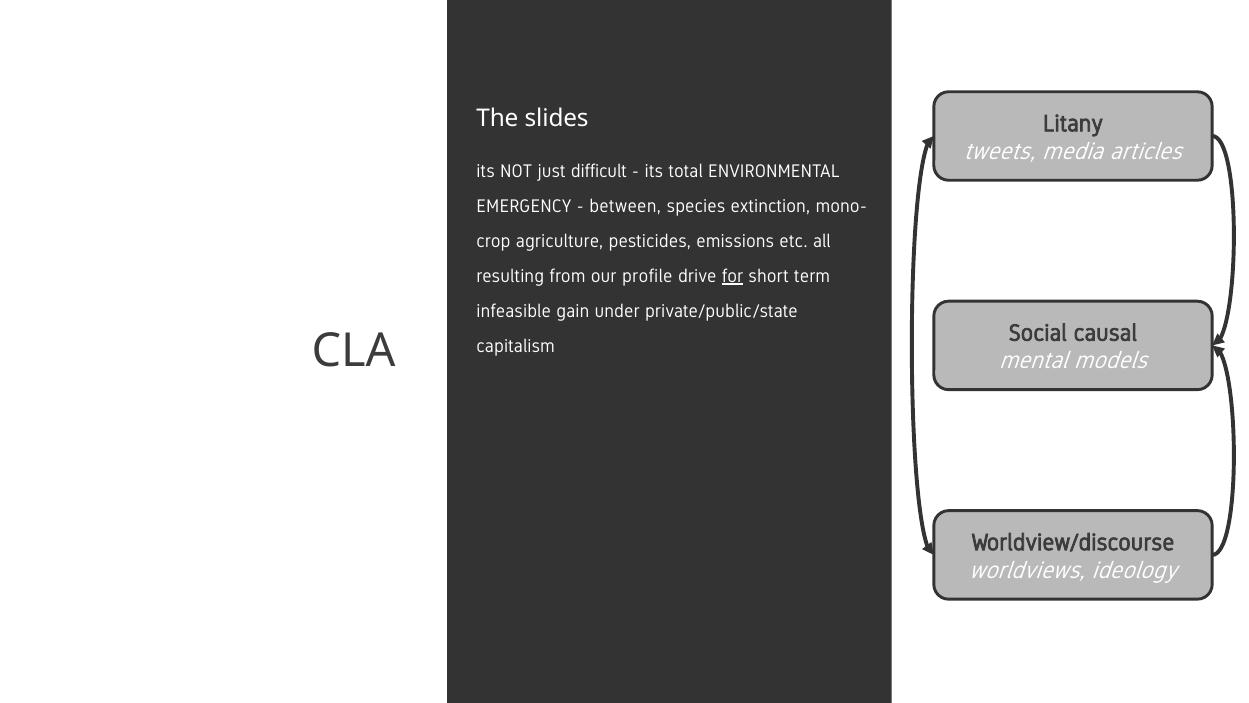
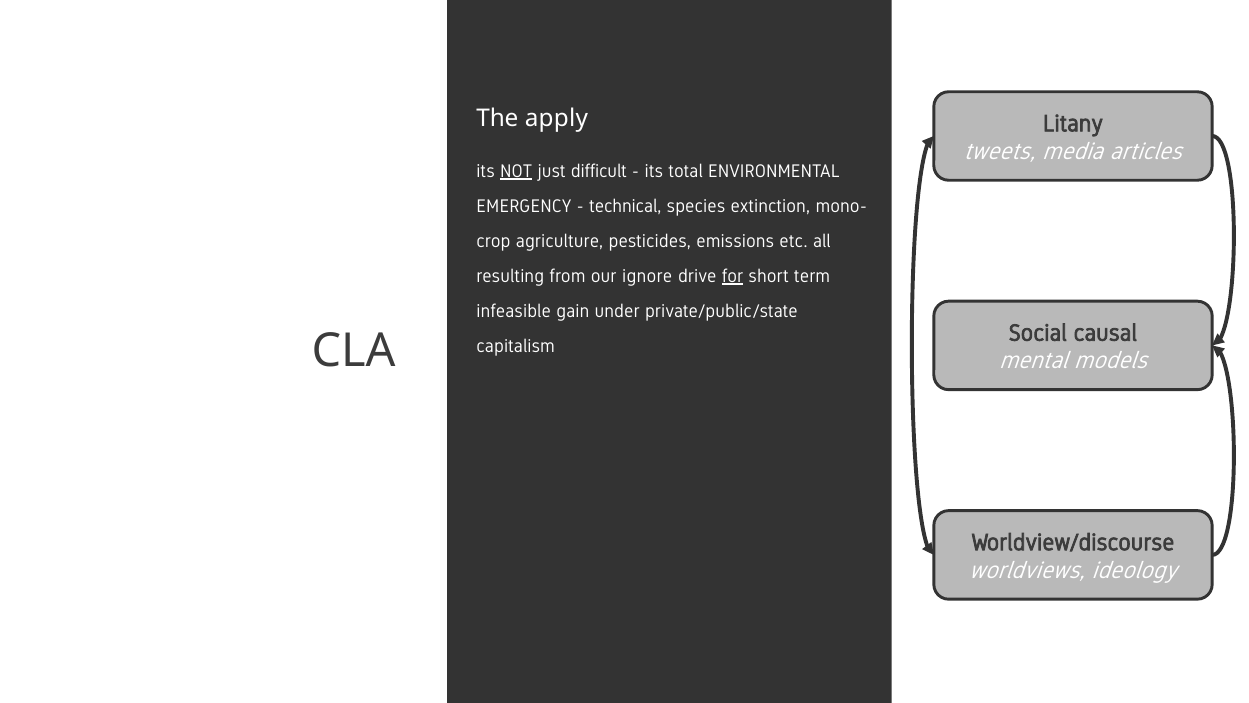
slides: slides -> apply
NOT underline: none -> present
between: between -> technical
profile: profile -> ignore
